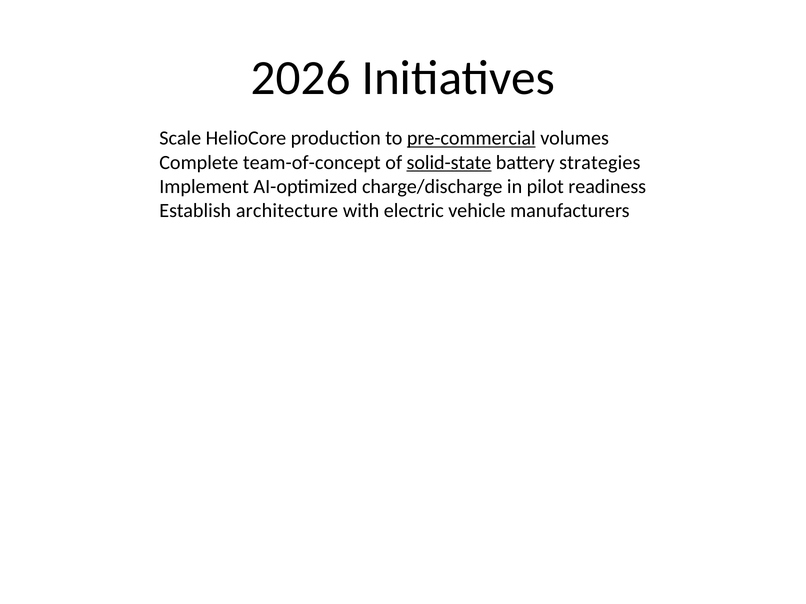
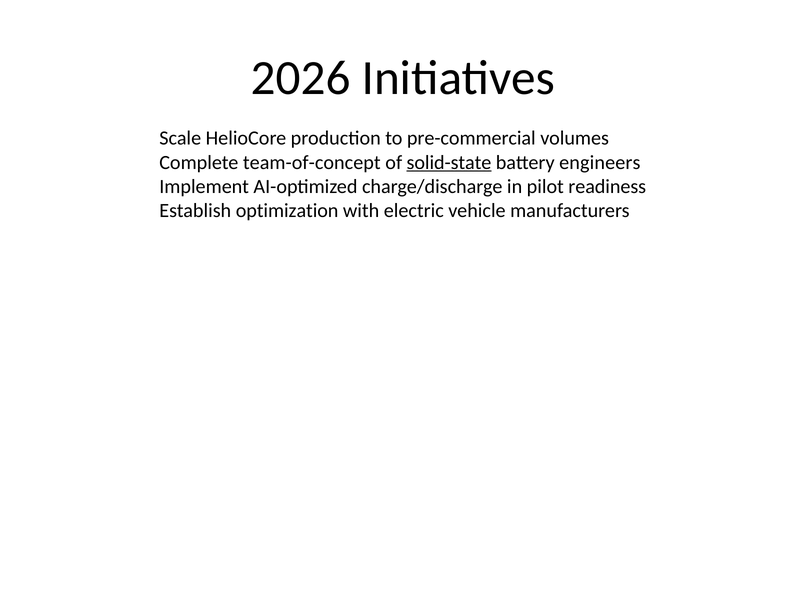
pre-commercial underline: present -> none
strategies: strategies -> engineers
architecture: architecture -> optimization
